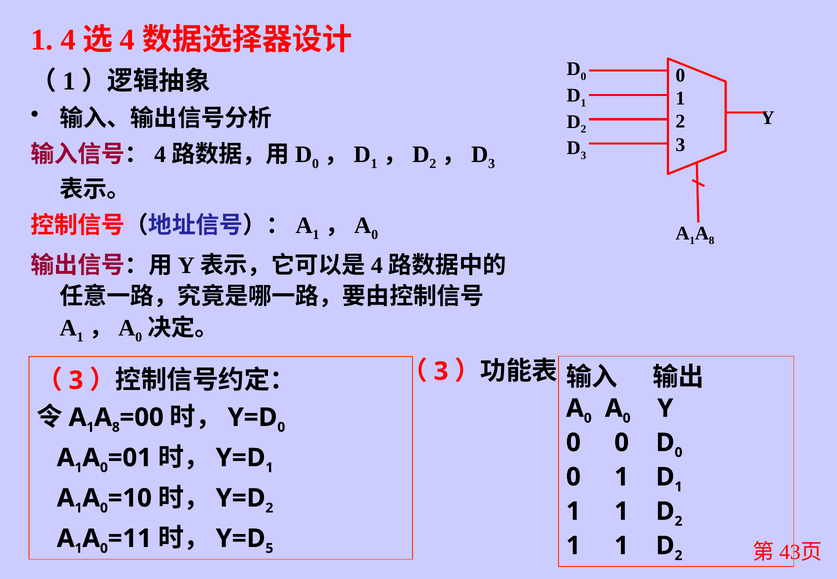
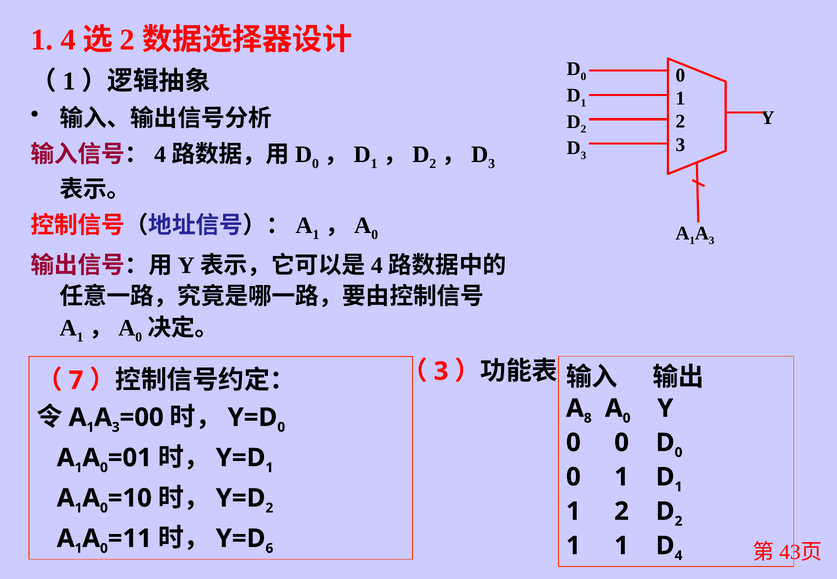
4 at (128, 40): 4 -> 2
8 at (712, 241): 8 -> 3
3 at (76, 381): 3 -> 7
0 at (588, 418): 0 -> 8
8 at (116, 428): 8 -> 3
1 at (622, 512): 1 -> 2
5: 5 -> 6
2 at (679, 556): 2 -> 4
